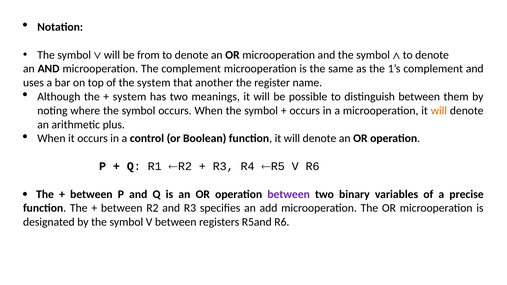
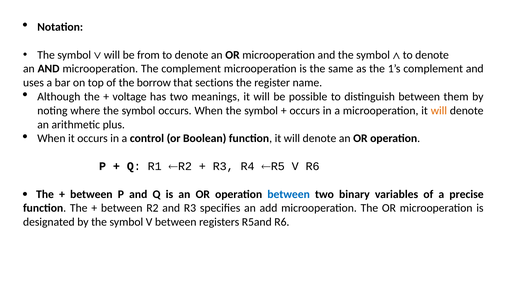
the system: system -> borrow
another: another -> sections
system at (129, 97): system -> voltage
between at (289, 194) colour: purple -> blue
